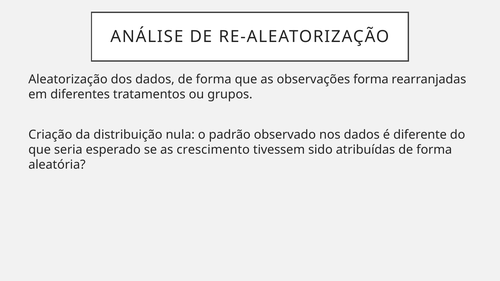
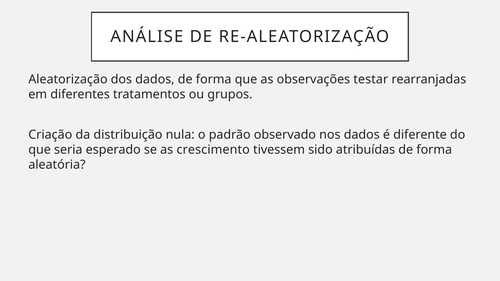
observações forma: forma -> testar
